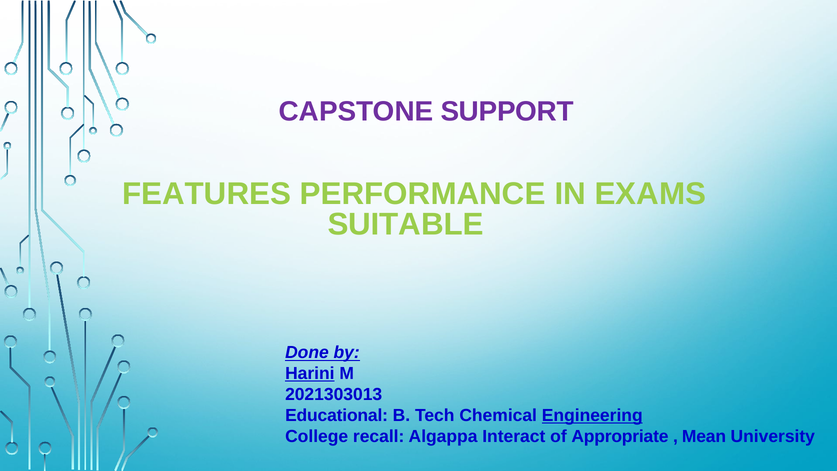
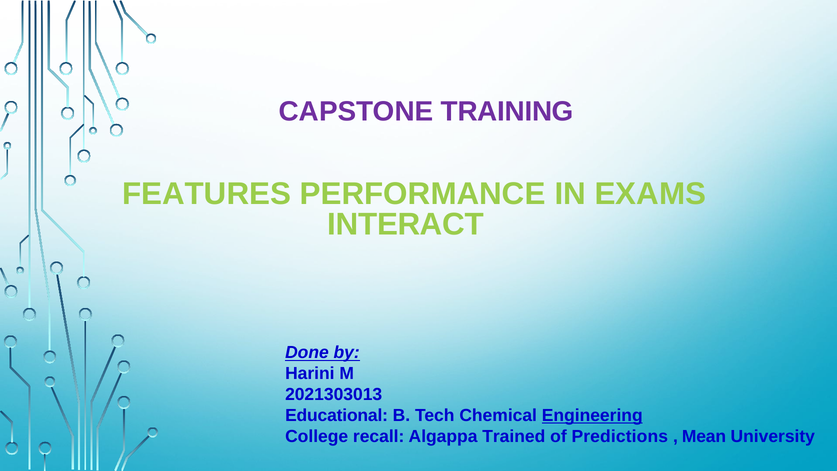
SUPPORT: SUPPORT -> TRAINING
SUITABLE: SUITABLE -> INTERACT
Harini underline: present -> none
Interact: Interact -> Trained
Appropriate: Appropriate -> Predictions
